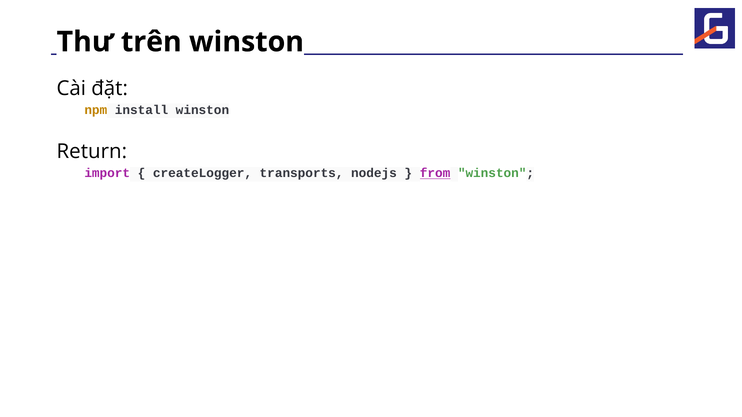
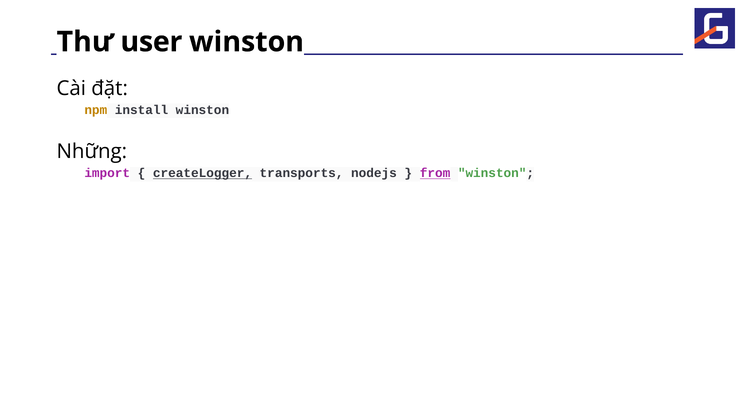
trên: trên -> user
Return: Return -> Những
createLogger underline: none -> present
